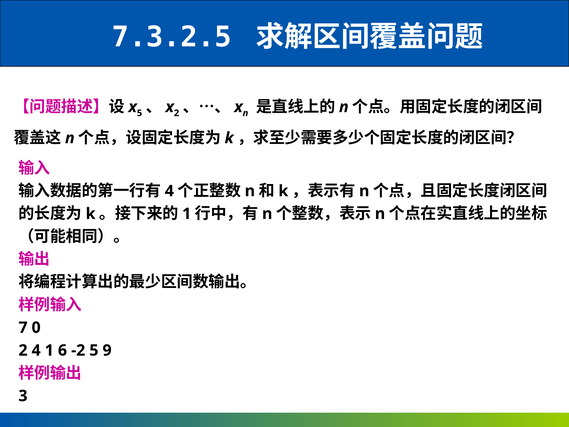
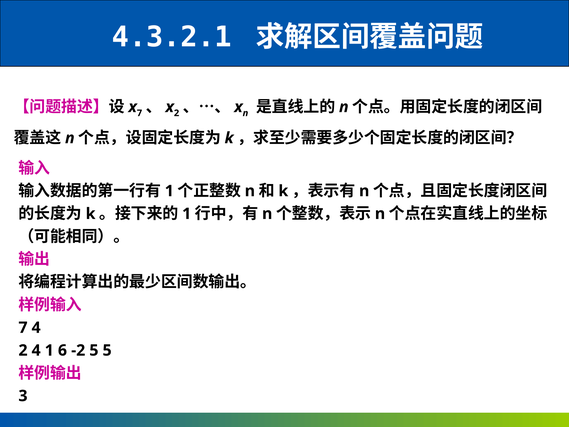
7.3.2.5: 7.3.2.5 -> 4.3.2.1
5 at (139, 113): 5 -> 7
4 at (169, 191): 4 -> 1
7 0: 0 -> 4
5 9: 9 -> 5
